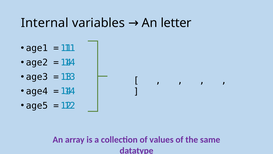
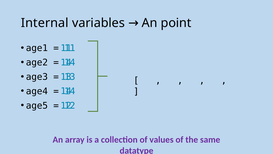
letter: letter -> point
